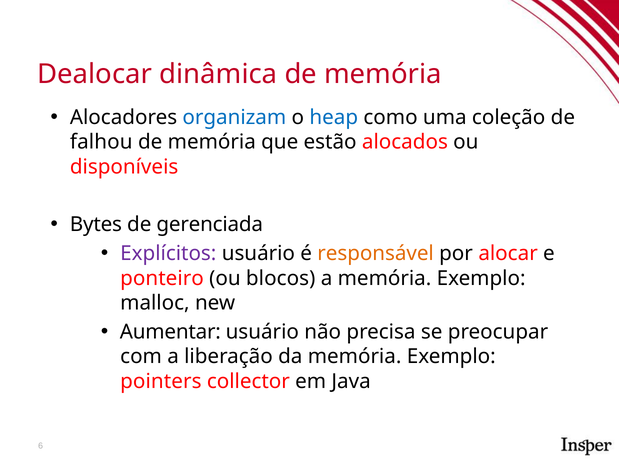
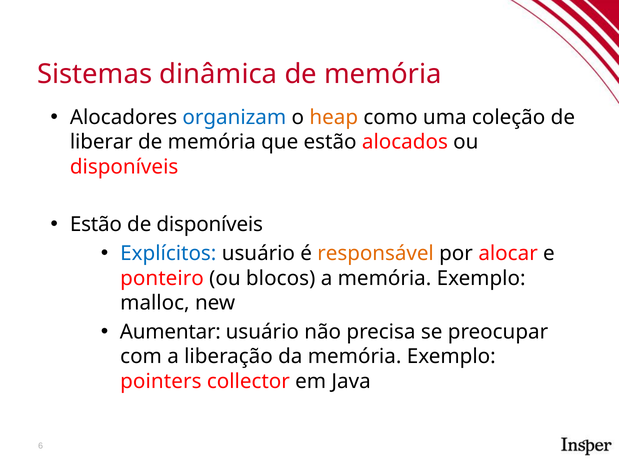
Dealocar: Dealocar -> Sistemas
heap colour: blue -> orange
falhou: falhou -> liberar
Bytes at (96, 225): Bytes -> Estão
de gerenciada: gerenciada -> disponíveis
Explícitos colour: purple -> blue
